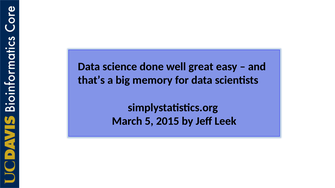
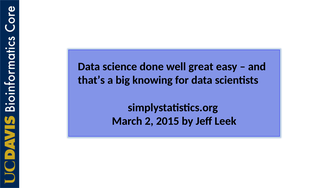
memory: memory -> knowing
5: 5 -> 2
